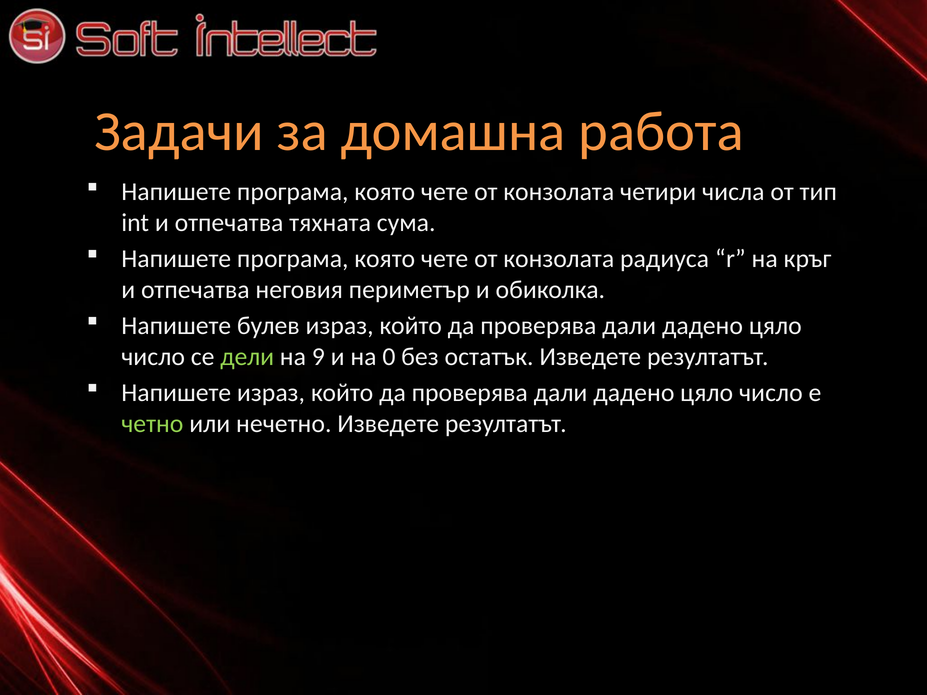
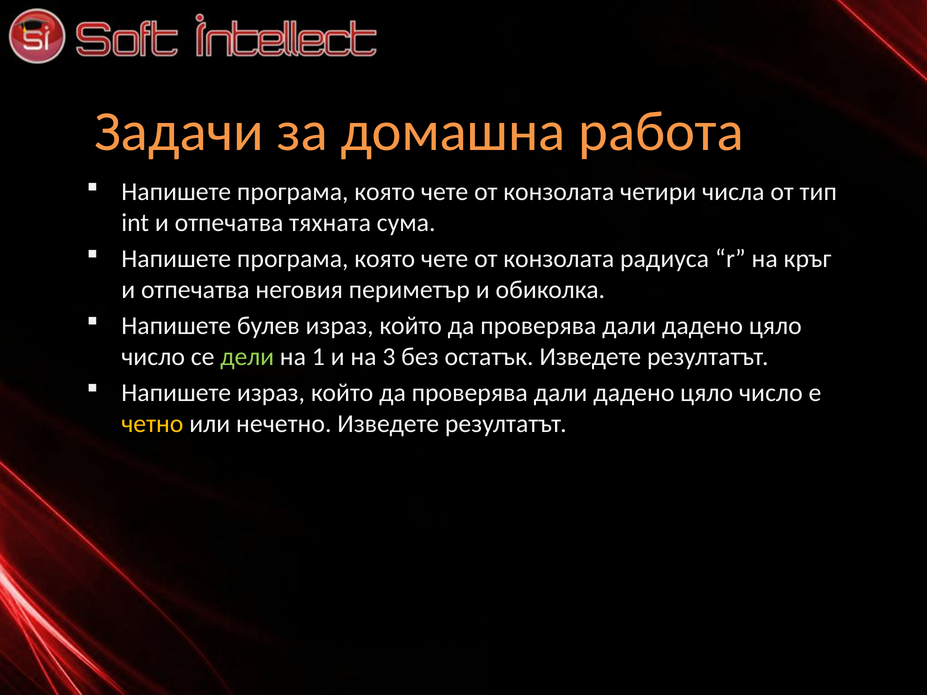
9: 9 -> 1
0: 0 -> 3
четно colour: light green -> yellow
